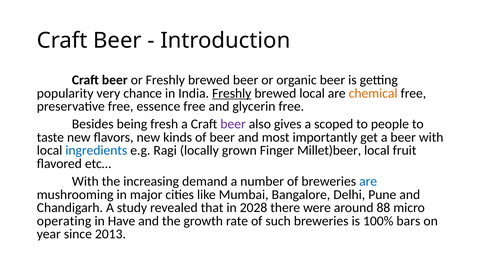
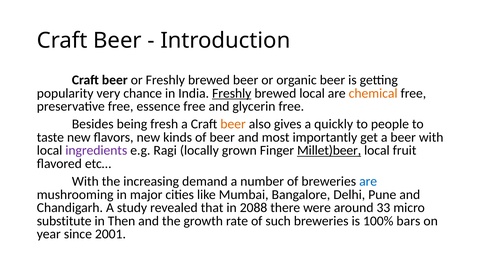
beer at (233, 124) colour: purple -> orange
scoped: scoped -> quickly
ingredients colour: blue -> purple
Millet)beer underline: none -> present
2028: 2028 -> 2088
88: 88 -> 33
operating: operating -> substitute
Have: Have -> Then
2013: 2013 -> 2001
